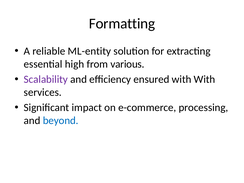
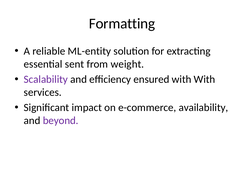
high: high -> sent
various: various -> weight
processing: processing -> availability
beyond colour: blue -> purple
